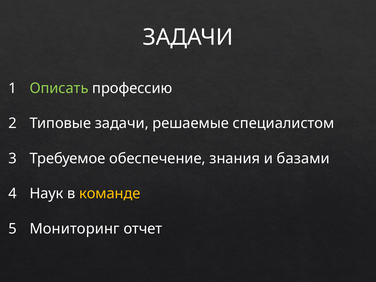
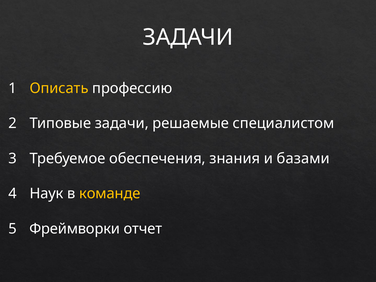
Описать colour: light green -> yellow
обеспечение: обеспечение -> обеспечения
Мониторинг: Мониторинг -> Фреймворки
